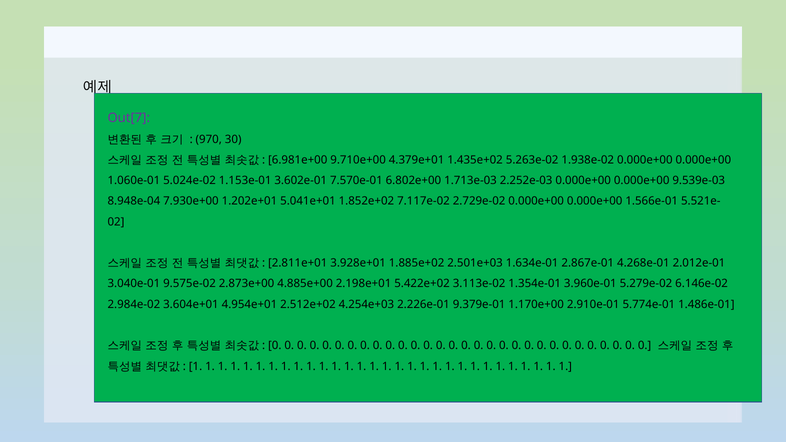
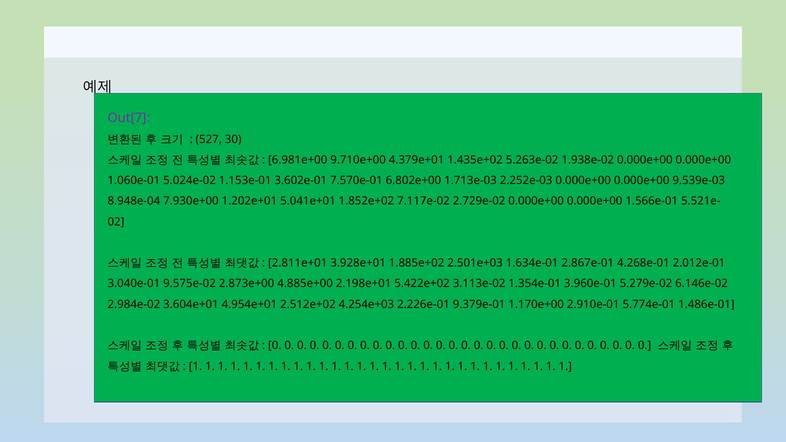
970: 970 -> 527
